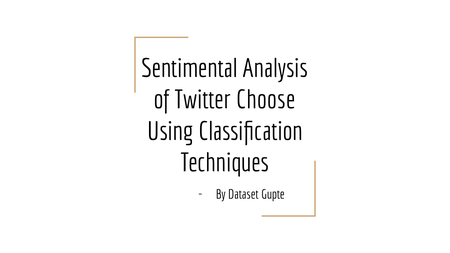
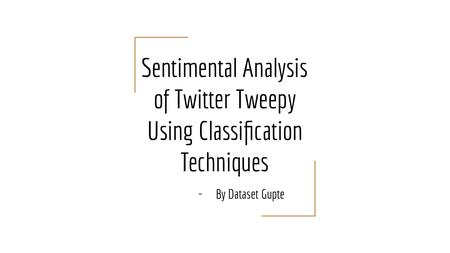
Choose: Choose -> Tweepy
